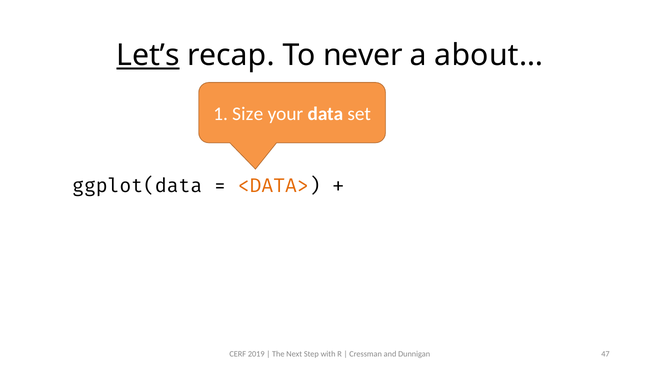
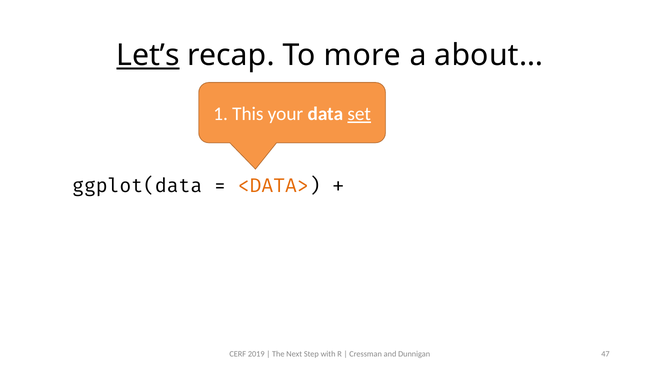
never: never -> more
Size: Size -> This
set underline: none -> present
